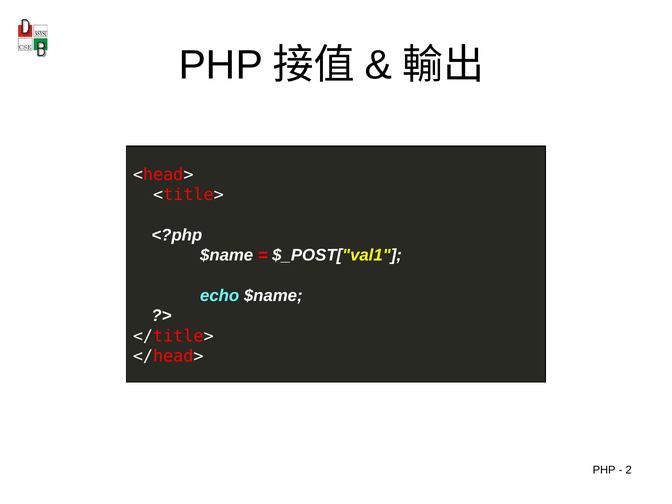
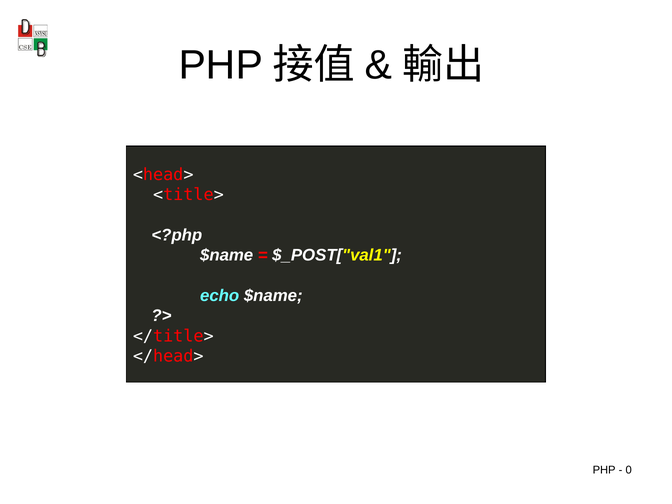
2: 2 -> 0
